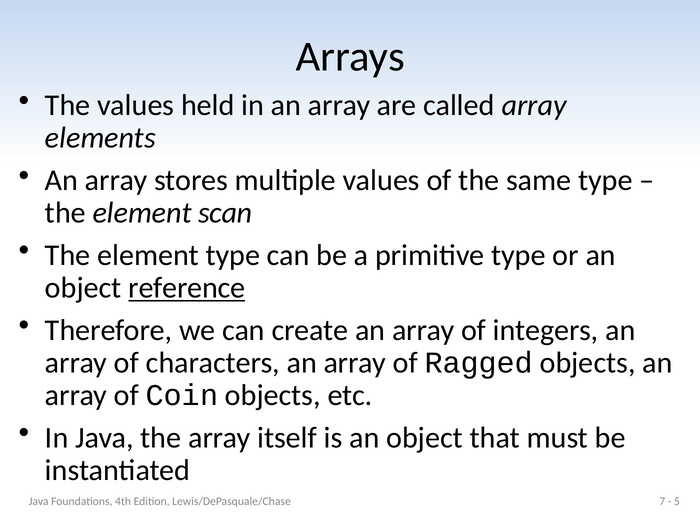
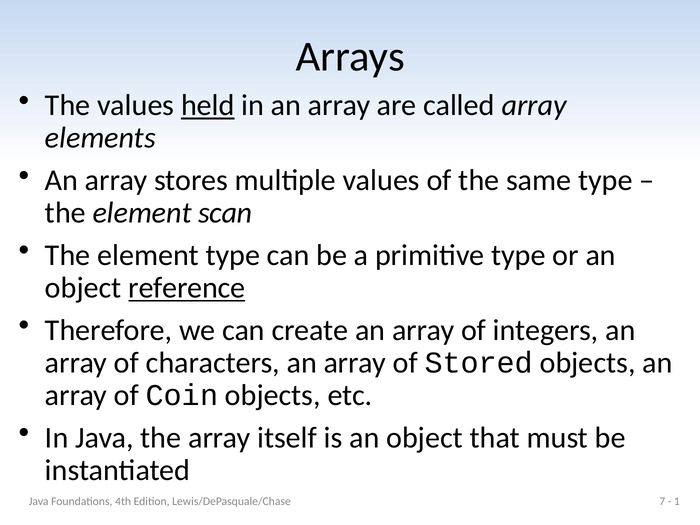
held underline: none -> present
Ragged: Ragged -> Stored
5: 5 -> 1
